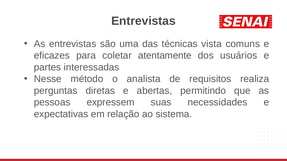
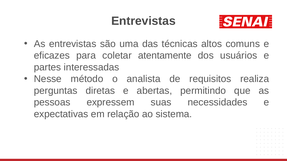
vista: vista -> altos
